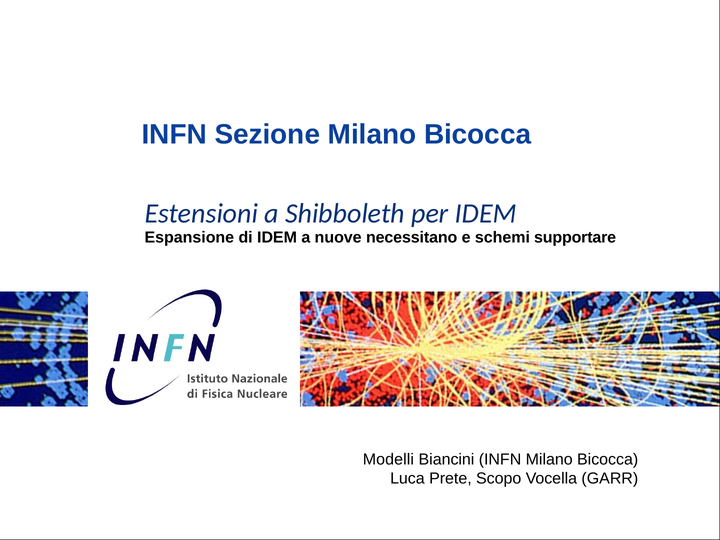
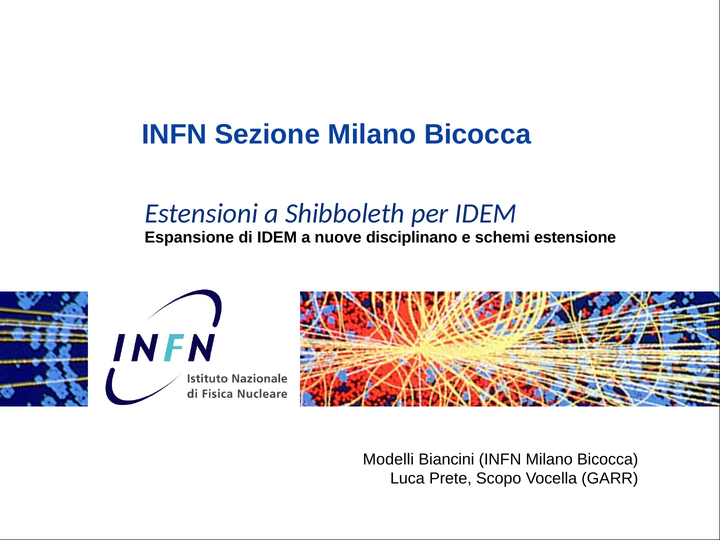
necessitano: necessitano -> disciplinano
supportare: supportare -> estensione
